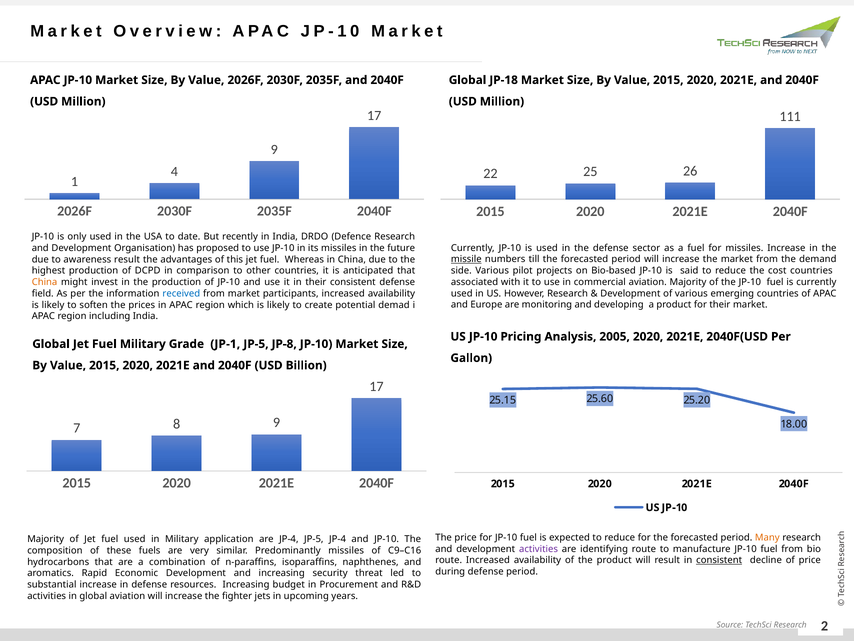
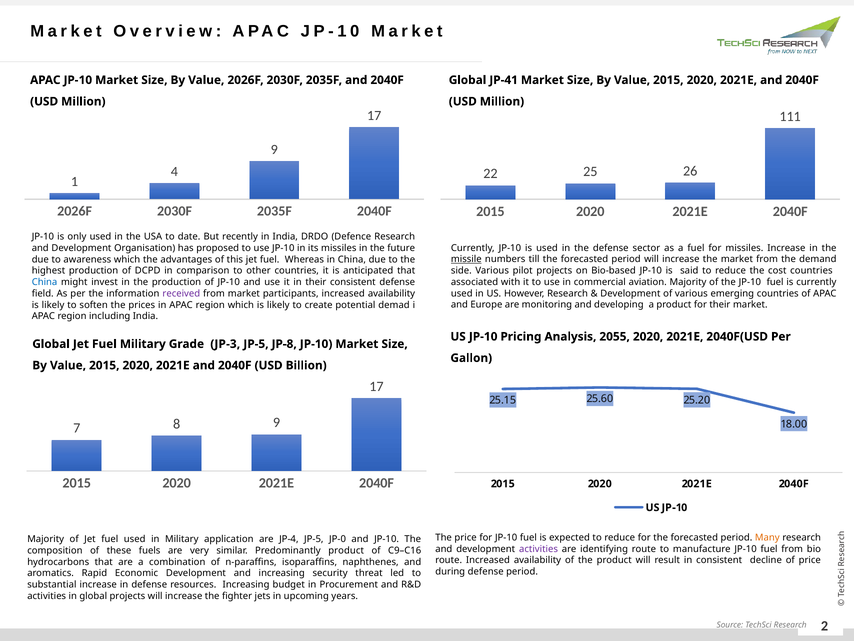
JP-18: JP-18 -> JP-41
awareness result: result -> which
China at (45, 282) colour: orange -> blue
received colour: blue -> purple
2005: 2005 -> 2055
JP-1: JP-1 -> JP-3
JP-5 JP-4: JP-4 -> JP-0
Predominantly missiles: missiles -> product
consistent at (719, 560) underline: present -> none
global aviation: aviation -> projects
